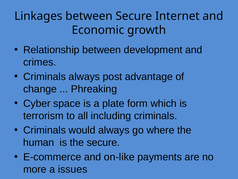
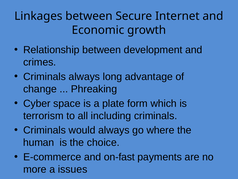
post: post -> long
the secure: secure -> choice
on-like: on-like -> on-fast
